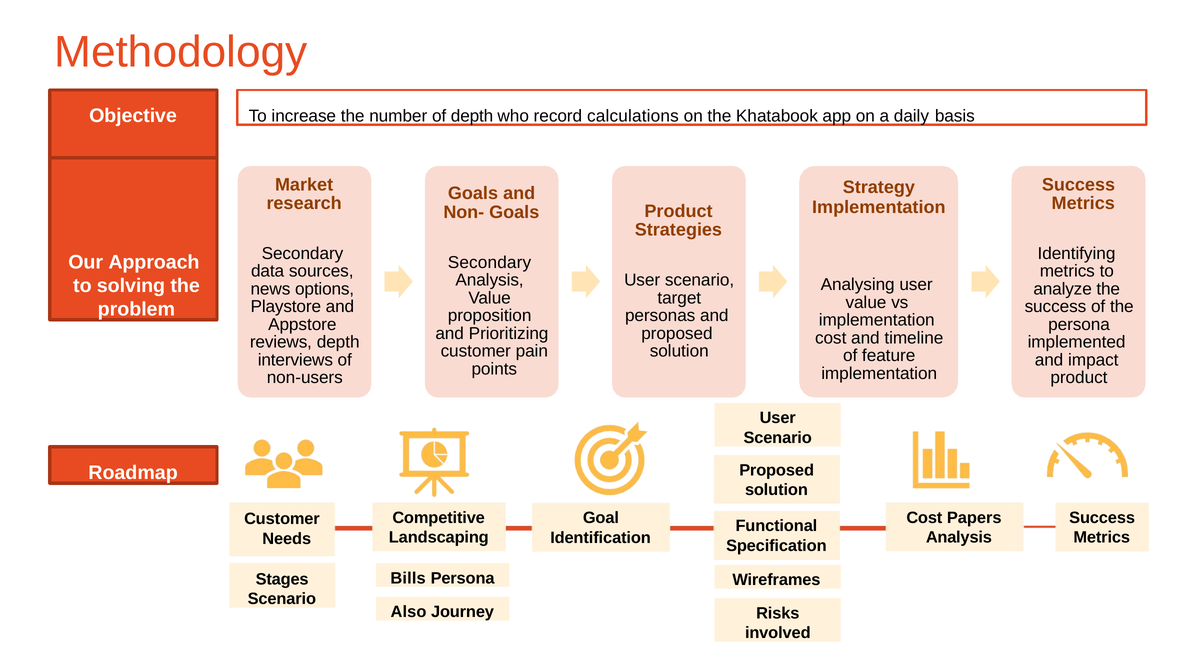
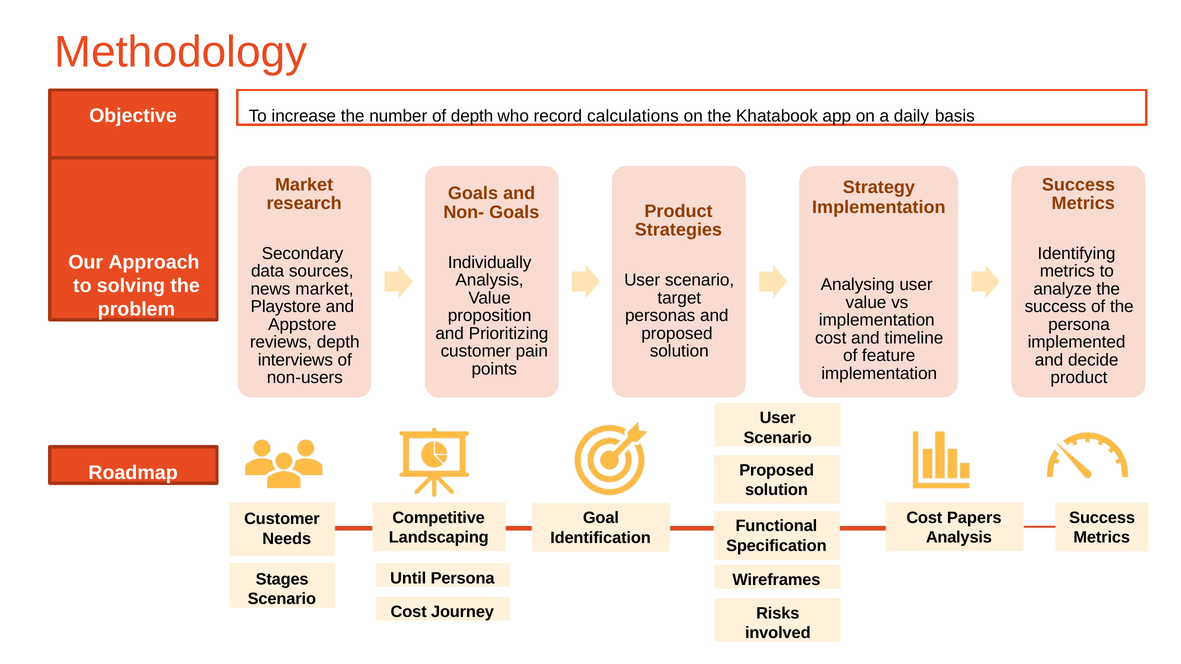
Secondary at (489, 263): Secondary -> Individually
news options: options -> market
impact: impact -> decide
Bills: Bills -> Until
Also at (409, 612): Also -> Cost
